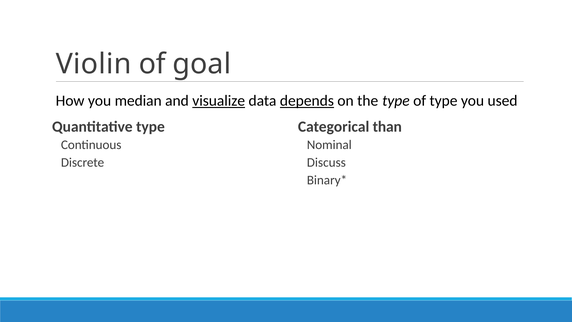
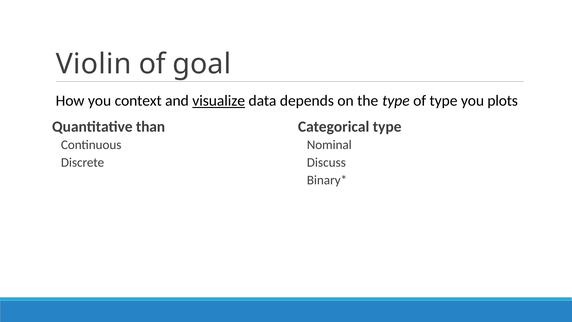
median: median -> context
depends underline: present -> none
used: used -> plots
Quantitative type: type -> than
Categorical than: than -> type
